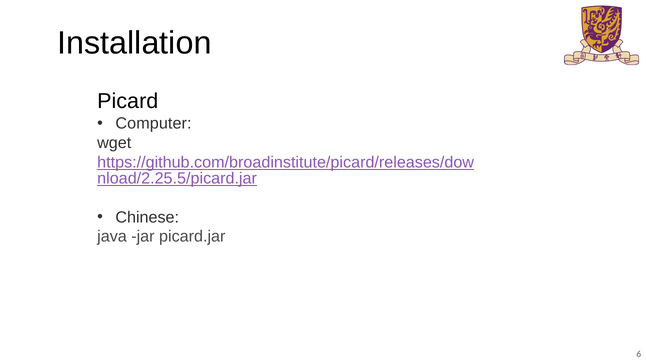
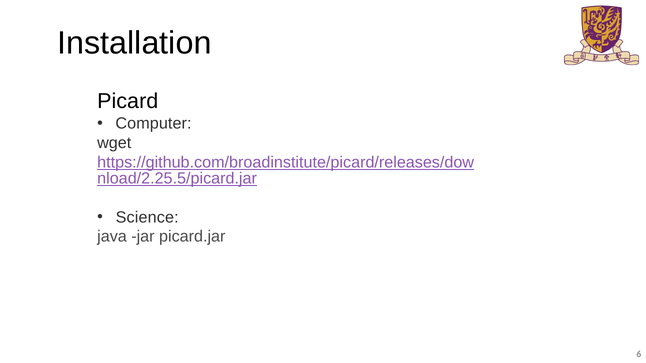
Chinese: Chinese -> Science
